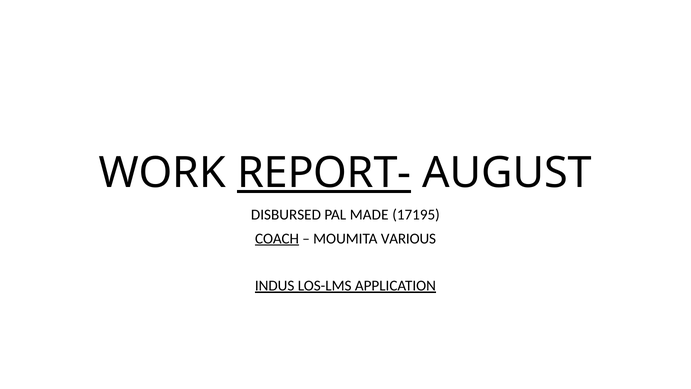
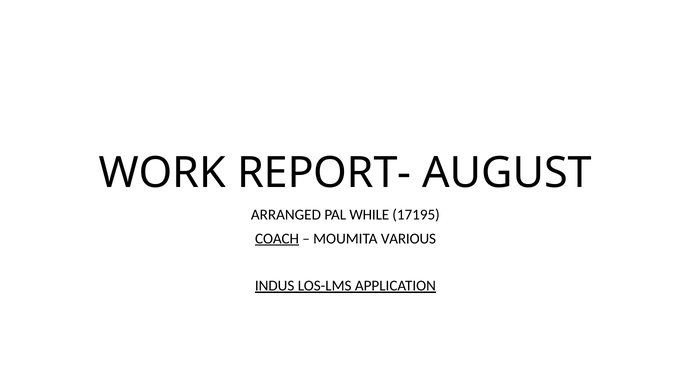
REPORT- underline: present -> none
DISBURSED: DISBURSED -> ARRANGED
MADE: MADE -> WHILE
